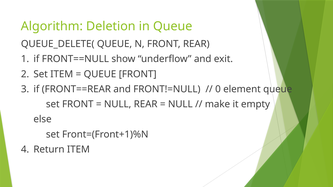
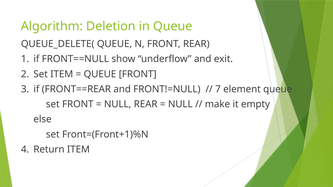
0: 0 -> 7
